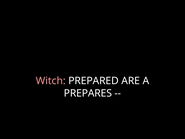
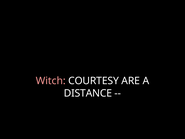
PREPARED: PREPARED -> COURTESY
PREPARES: PREPARES -> DISTANCE
